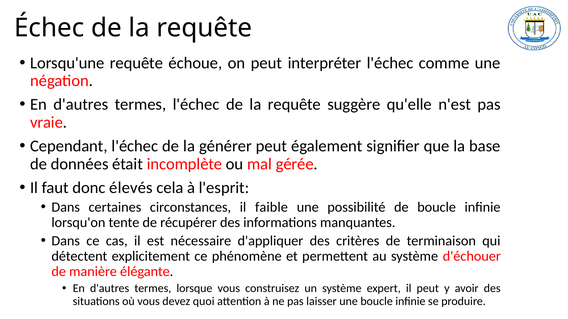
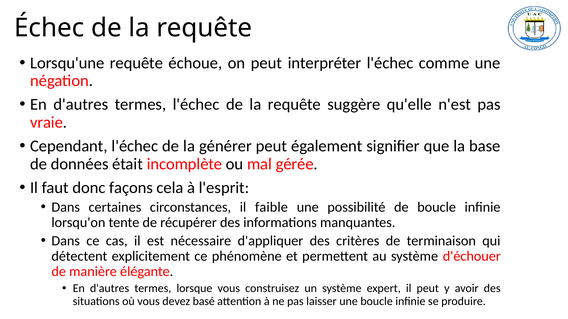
élevés: élevés -> façons
quoi: quoi -> basé
